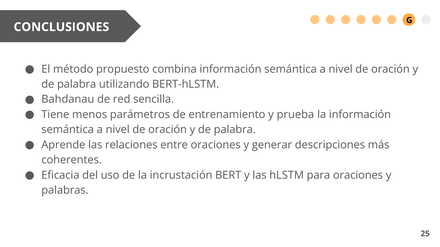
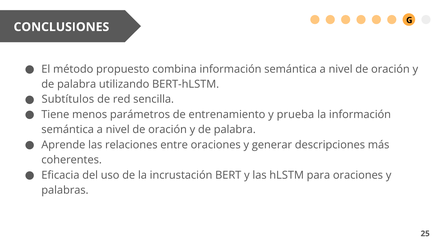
Bahdanau: Bahdanau -> Subtítulos
